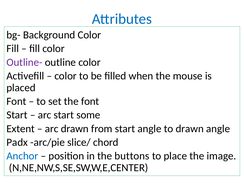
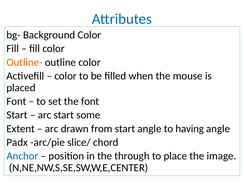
Outline- colour: purple -> orange
to drawn: drawn -> having
buttons: buttons -> through
